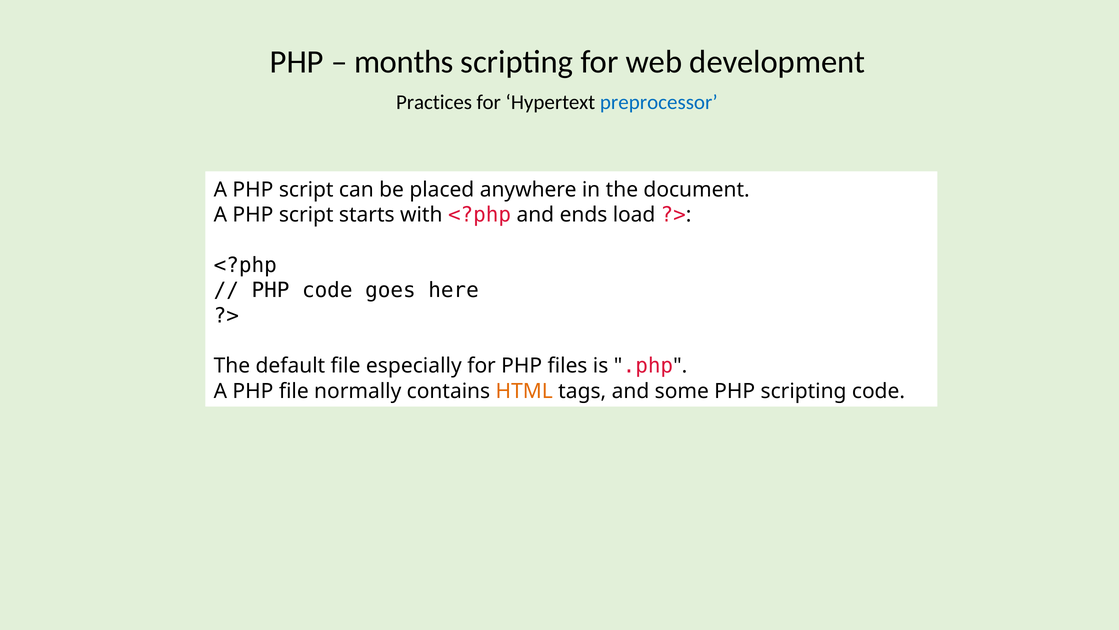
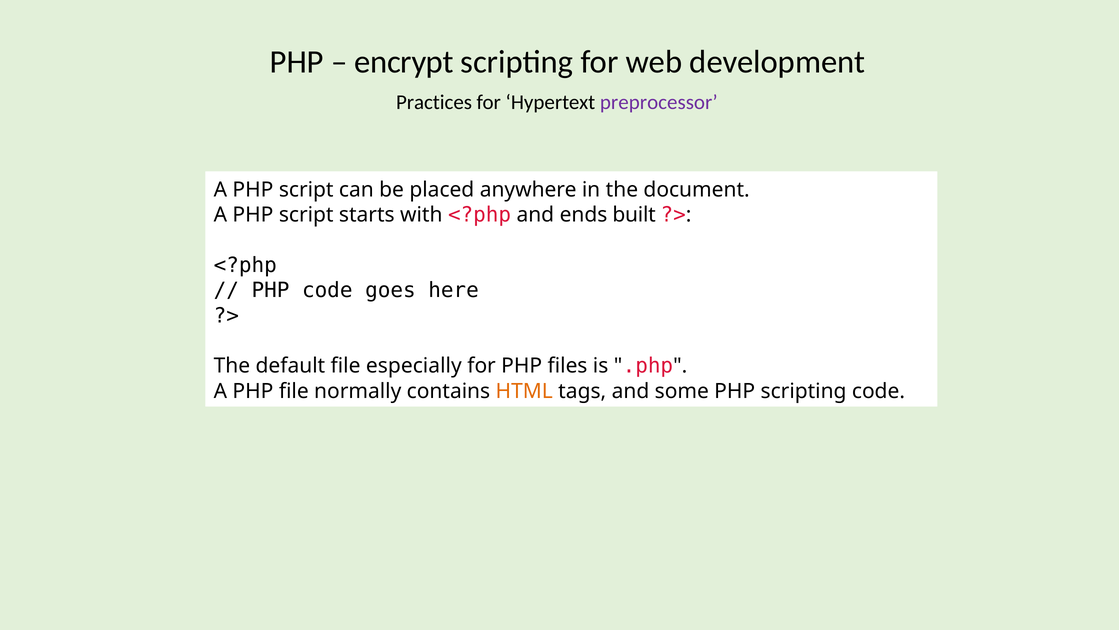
months: months -> encrypt
preprocessor colour: blue -> purple
load: load -> built
